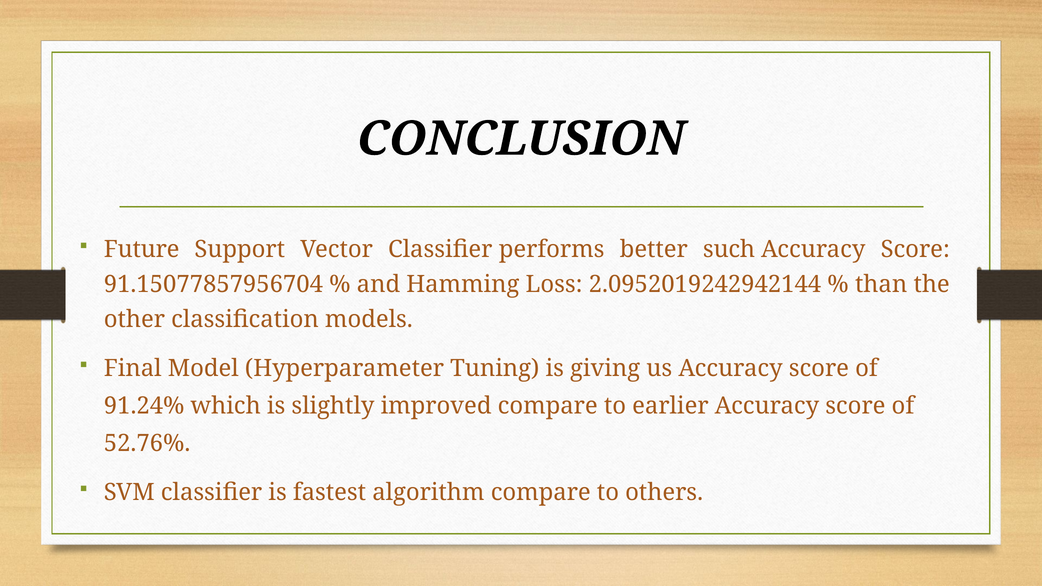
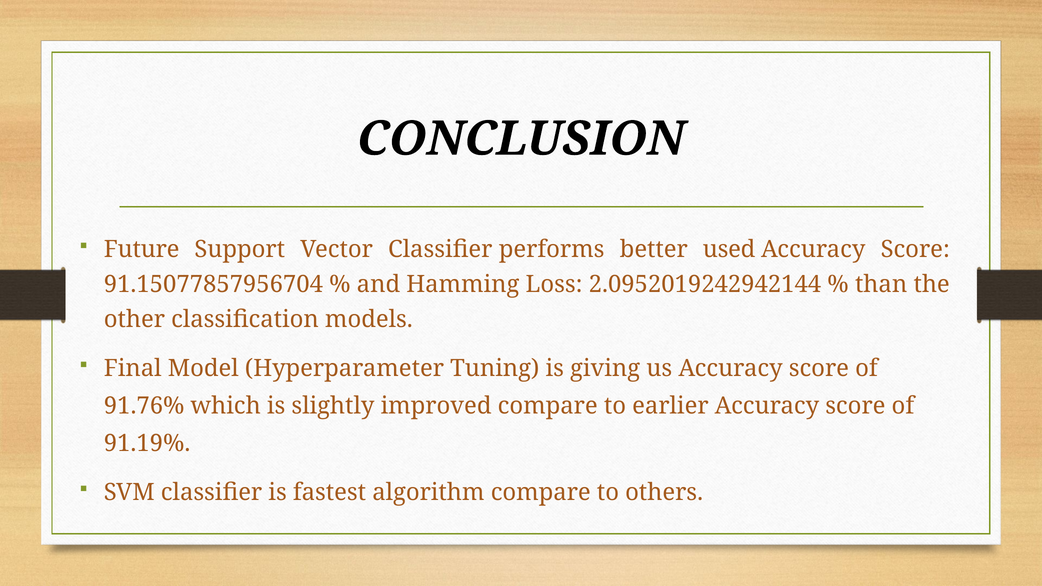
such: such -> used
91.24%: 91.24% -> 91.76%
52.76%: 52.76% -> 91.19%
